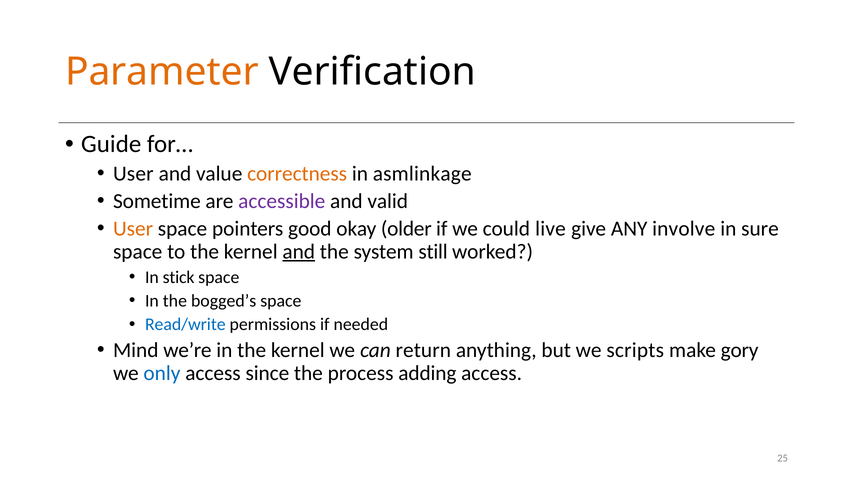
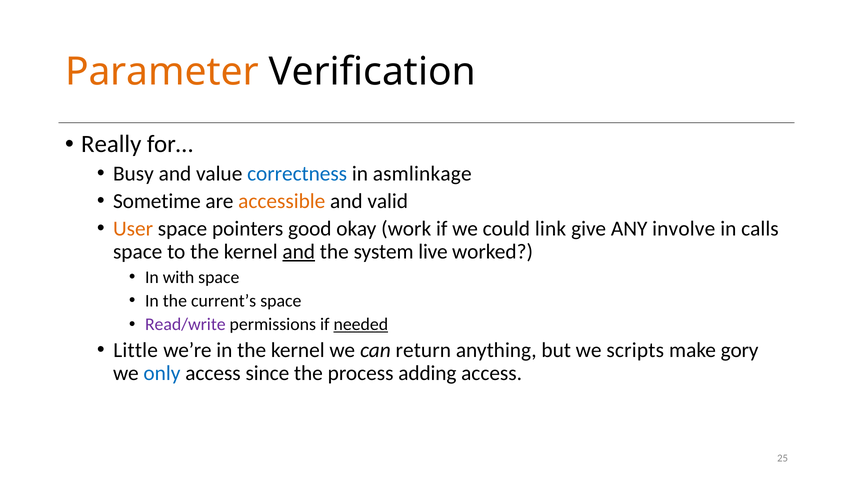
Guide: Guide -> Really
User at (133, 174): User -> Busy
correctness colour: orange -> blue
accessible colour: purple -> orange
older: older -> work
live: live -> link
sure: sure -> calls
still: still -> live
stick: stick -> with
bogged’s: bogged’s -> current’s
Read/write colour: blue -> purple
needed underline: none -> present
Mind: Mind -> Little
